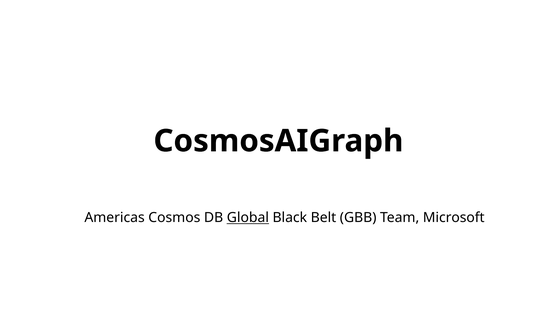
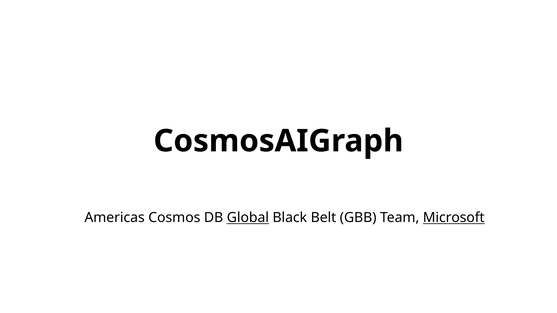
Microsoft underline: none -> present
